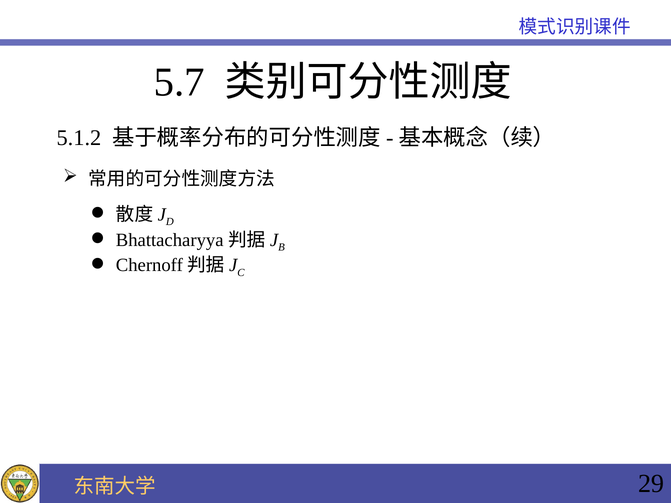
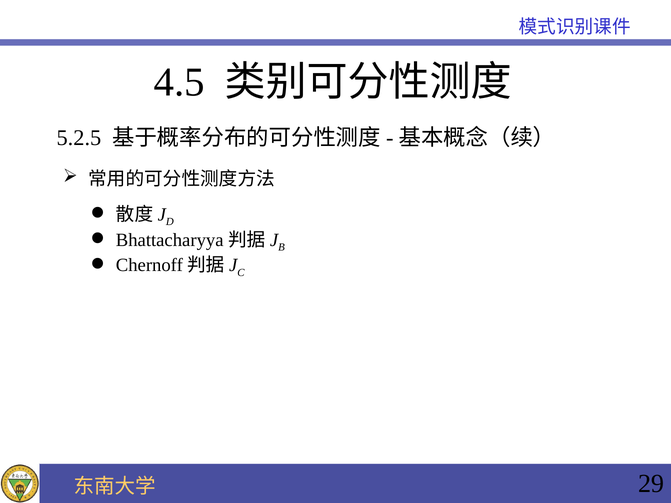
5.7: 5.7 -> 4.5
5.1.2: 5.1.2 -> 5.2.5
